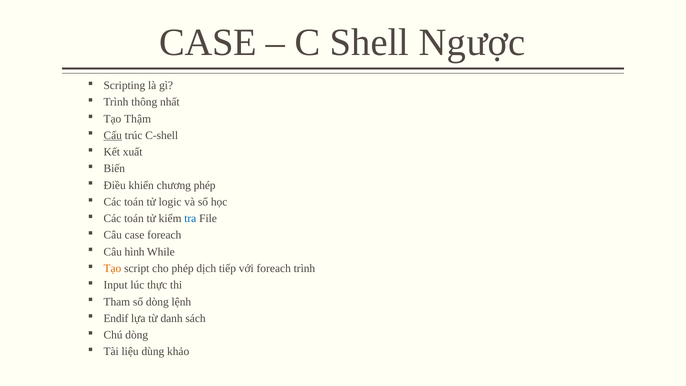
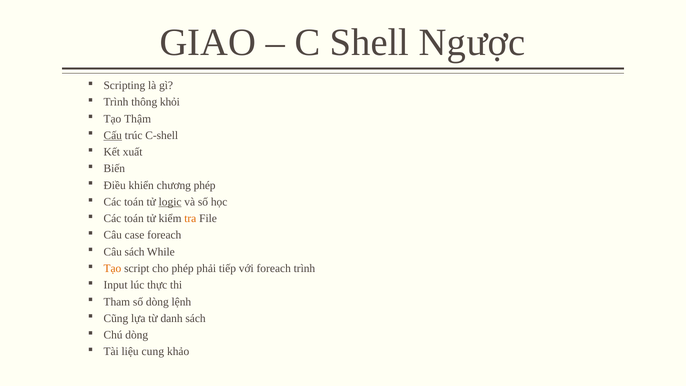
CASE at (208, 42): CASE -> GIAO
nhất: nhất -> khỏi
logic underline: none -> present
tra colour: blue -> orange
Câu hình: hình -> sách
dịch: dịch -> phải
Endif: Endif -> Cũng
dùng: dùng -> cung
